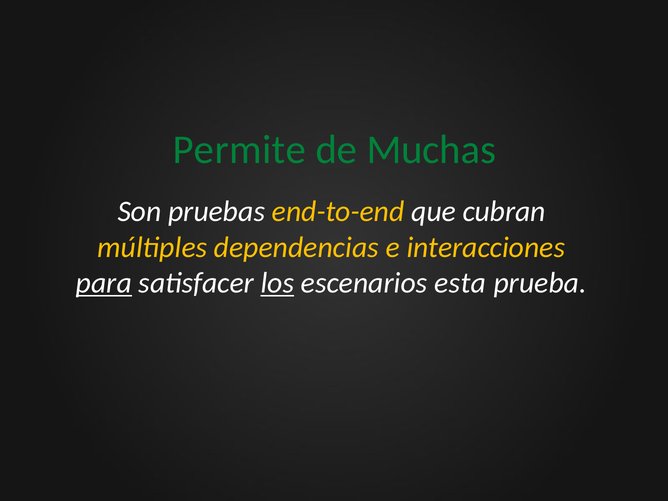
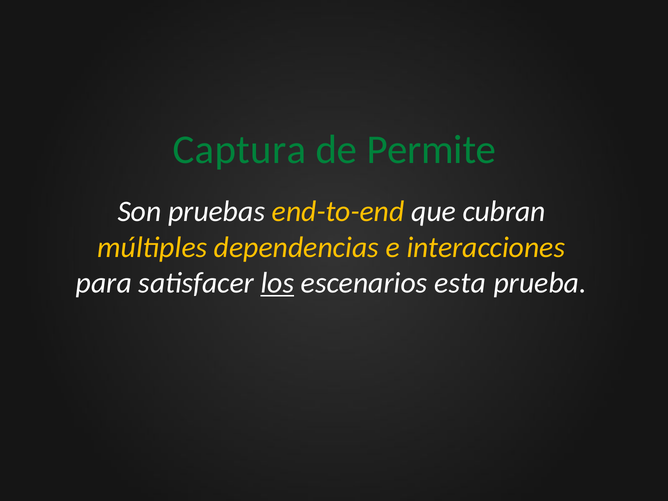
Permite: Permite -> Captura
Muchas: Muchas -> Permite
para underline: present -> none
